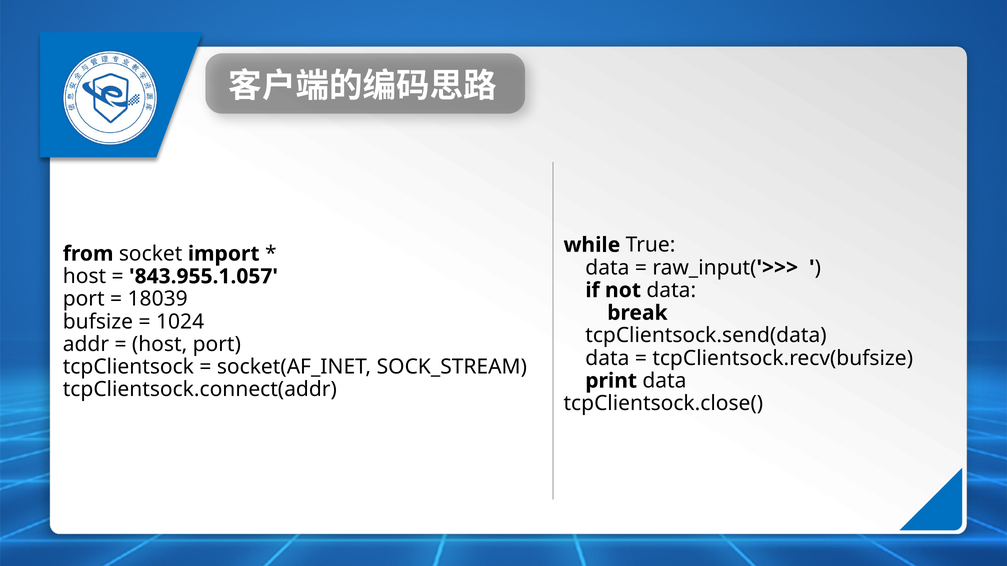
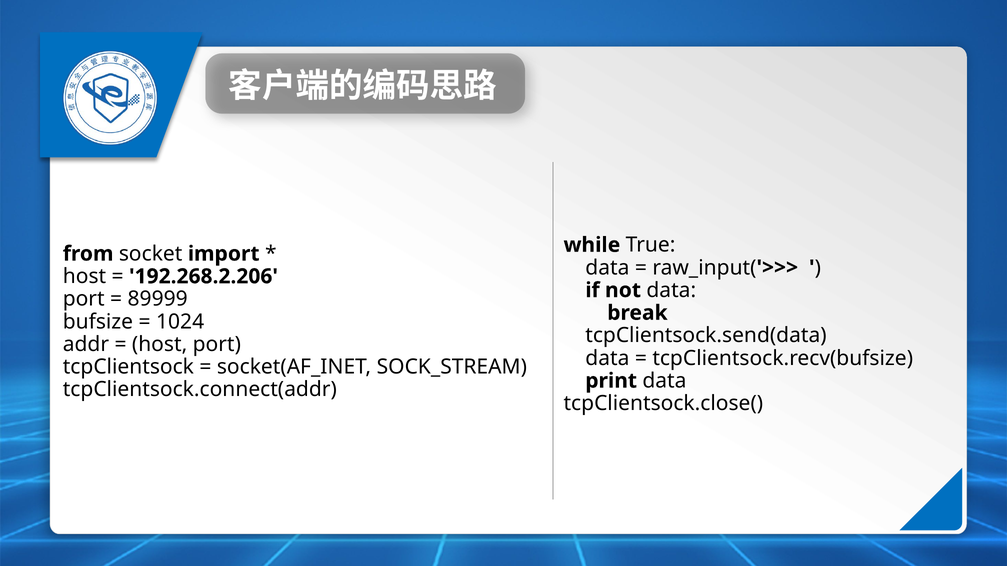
843.955.1.057: 843.955.1.057 -> 192.268.2.206
18039: 18039 -> 89999
